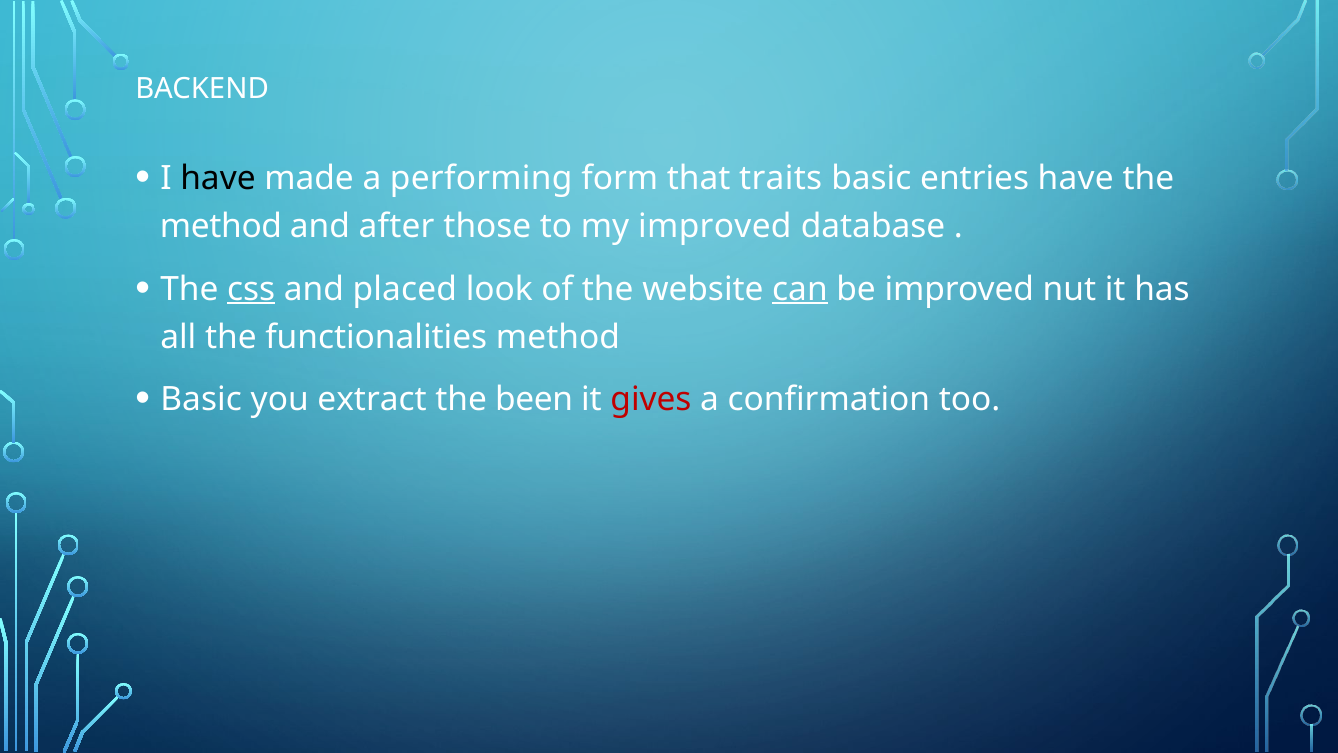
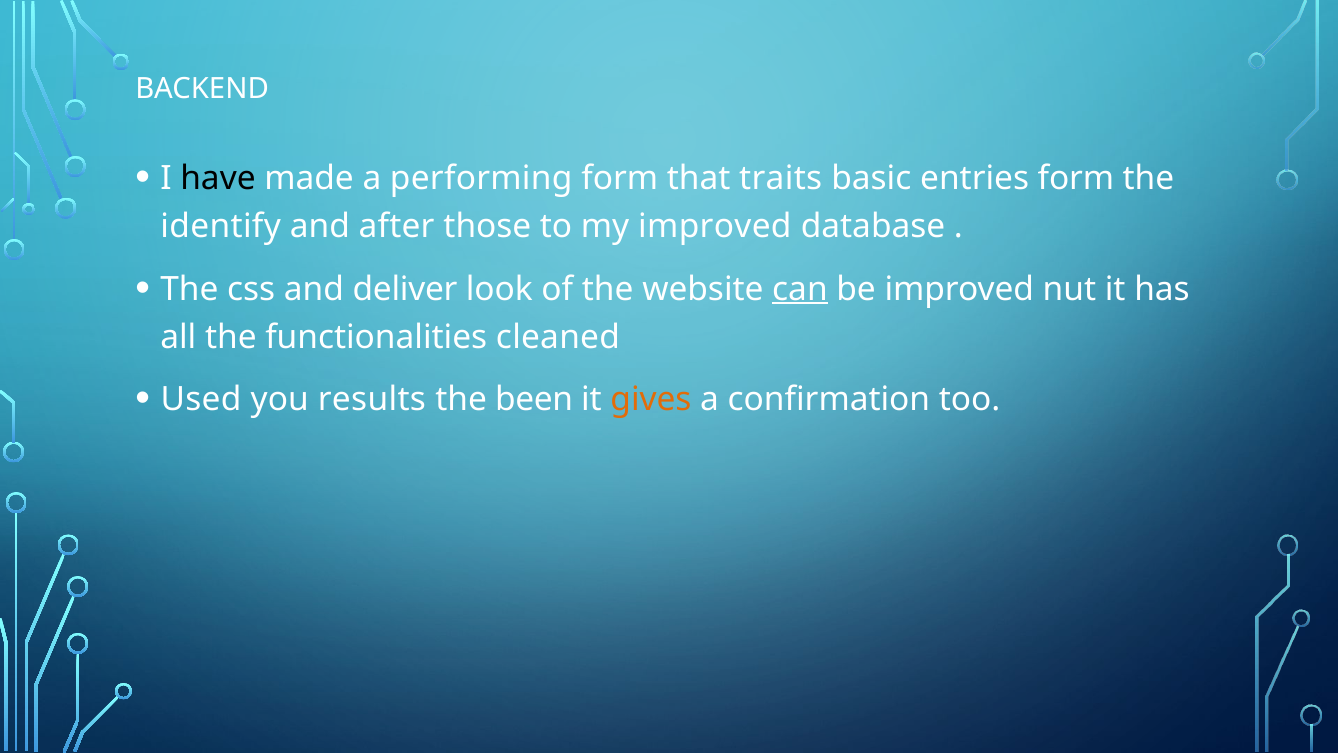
entries have: have -> form
method at (221, 227): method -> identify
css underline: present -> none
placed: placed -> deliver
functionalities method: method -> cleaned
Basic at (201, 399): Basic -> Used
extract: extract -> results
gives colour: red -> orange
